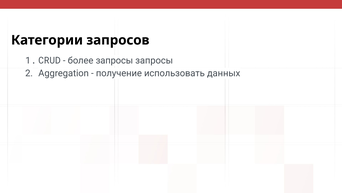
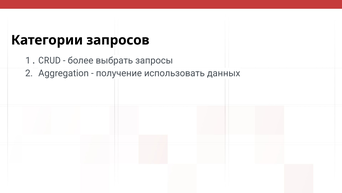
более запросы: запросы -> выбрать
